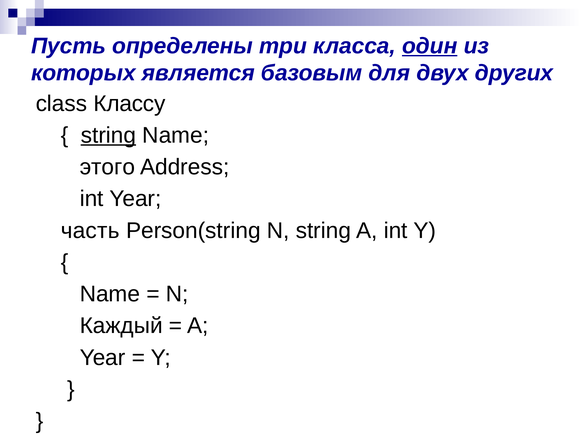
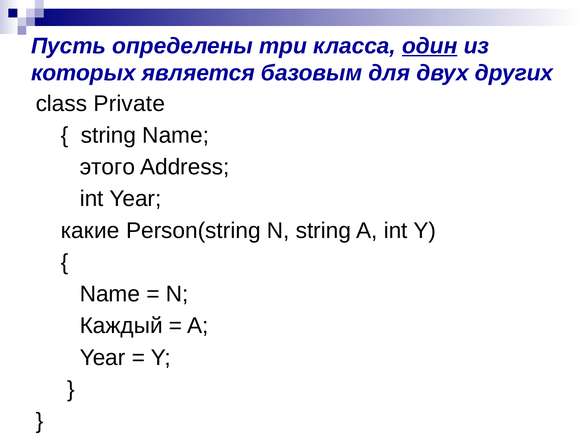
Классу: Классу -> Private
string at (108, 135) underline: present -> none
часть: часть -> какие
